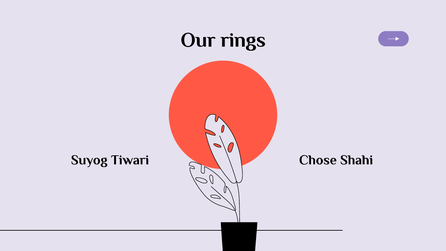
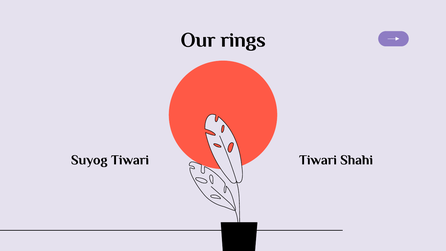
Tiwari Chose: Chose -> Tiwari
